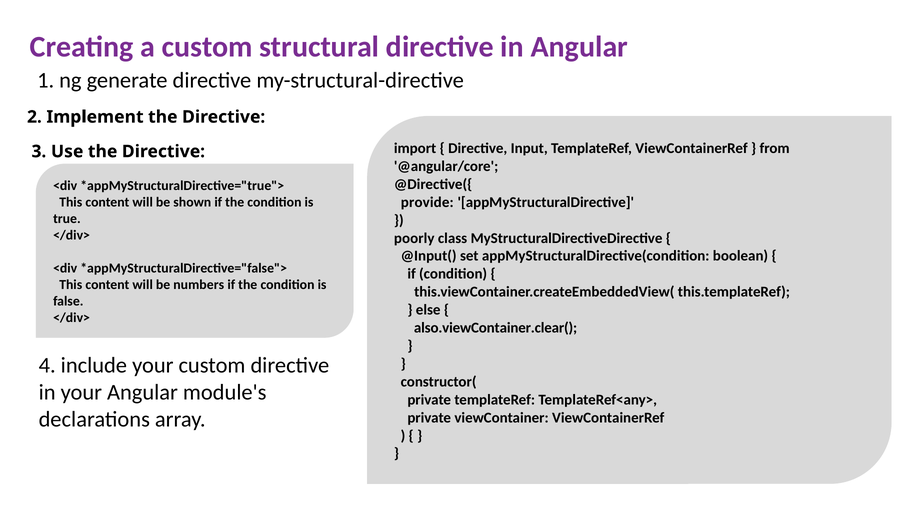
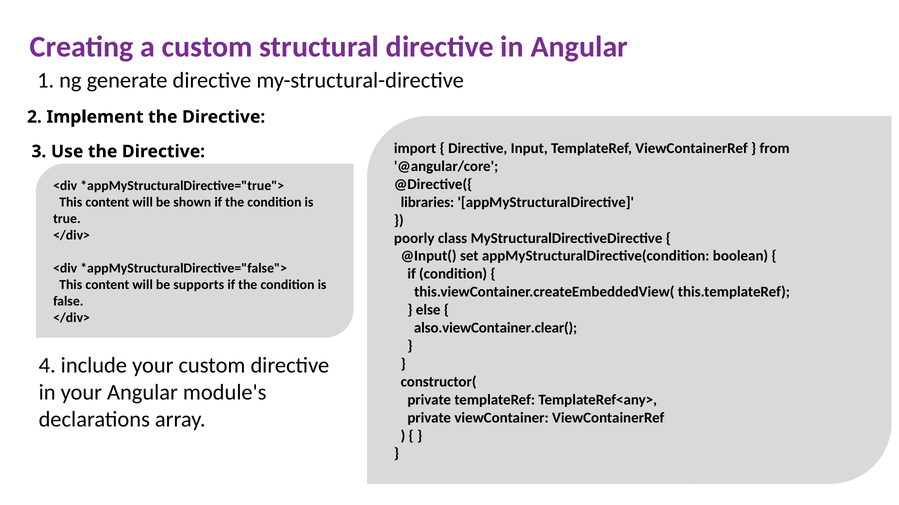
provide: provide -> libraries
numbers: numbers -> supports
